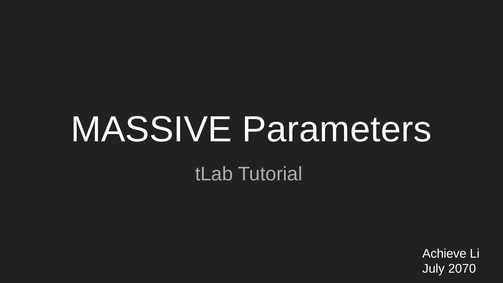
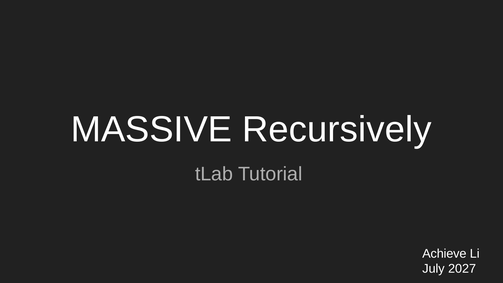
Parameters: Parameters -> Recursively
2070: 2070 -> 2027
